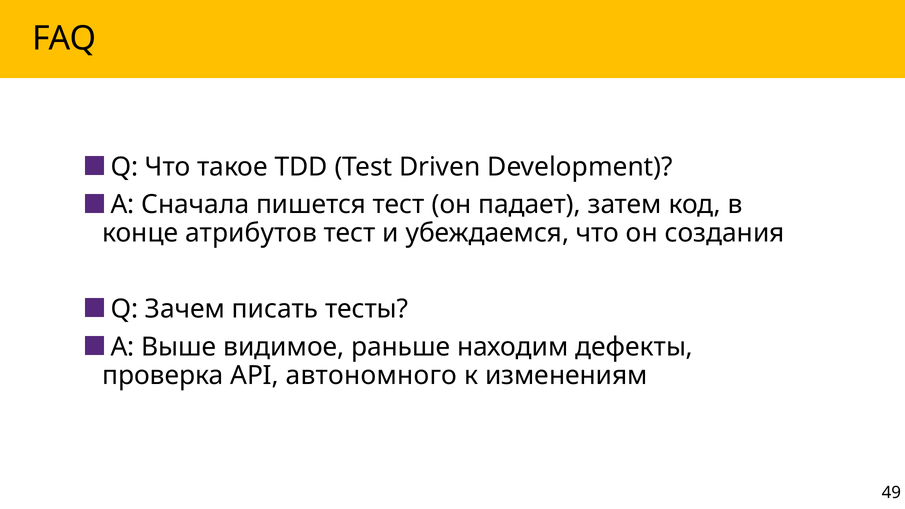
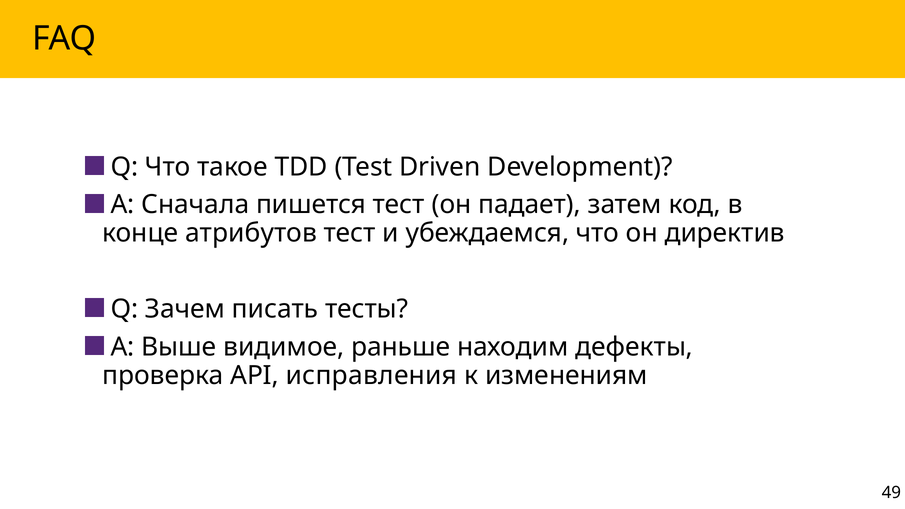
создания: создания -> директив
автономного: автономного -> исправления
